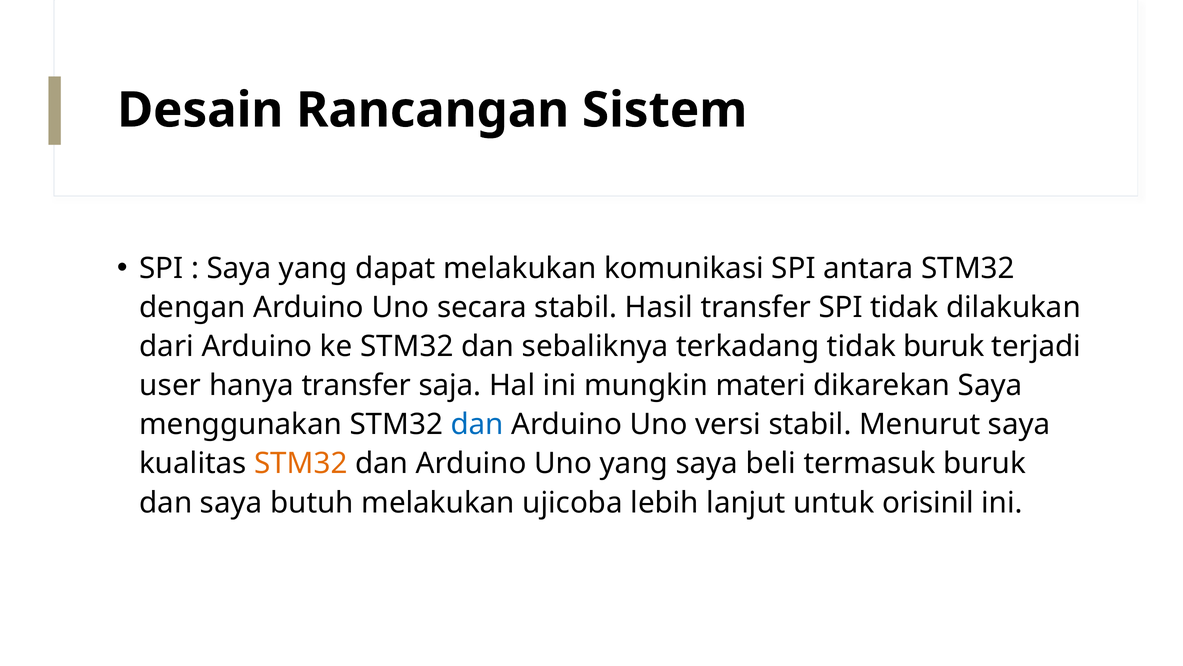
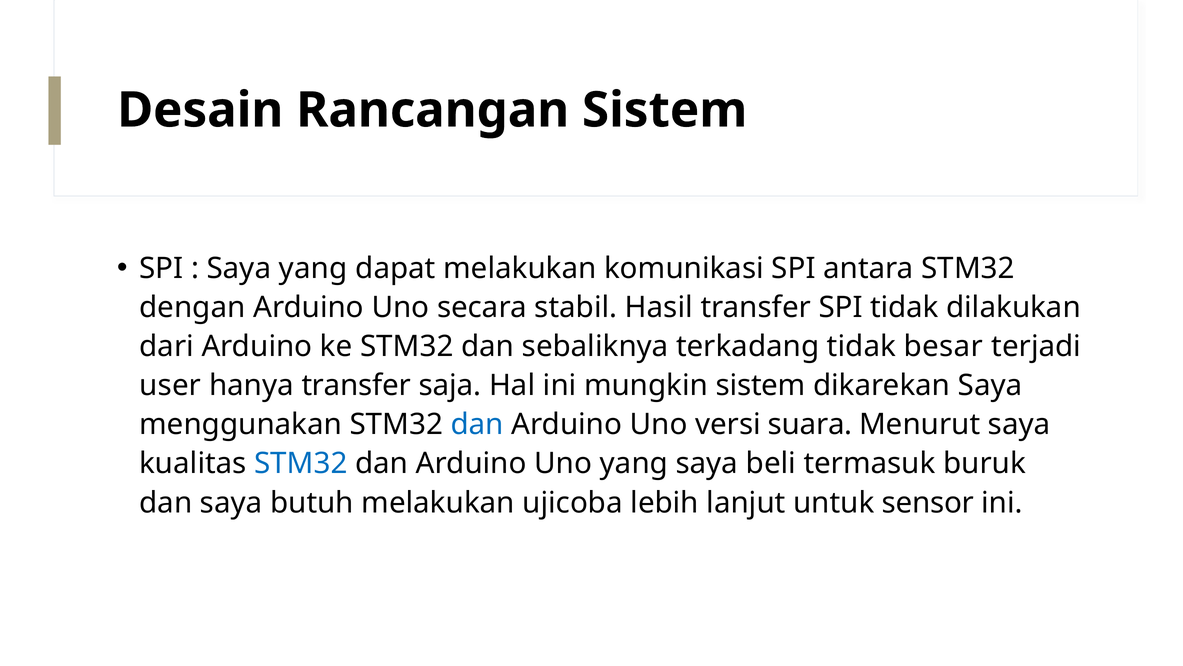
tidak buruk: buruk -> besar
mungkin materi: materi -> sistem
versi stabil: stabil -> suara
STM32 at (301, 463) colour: orange -> blue
orisinil: orisinil -> sensor
